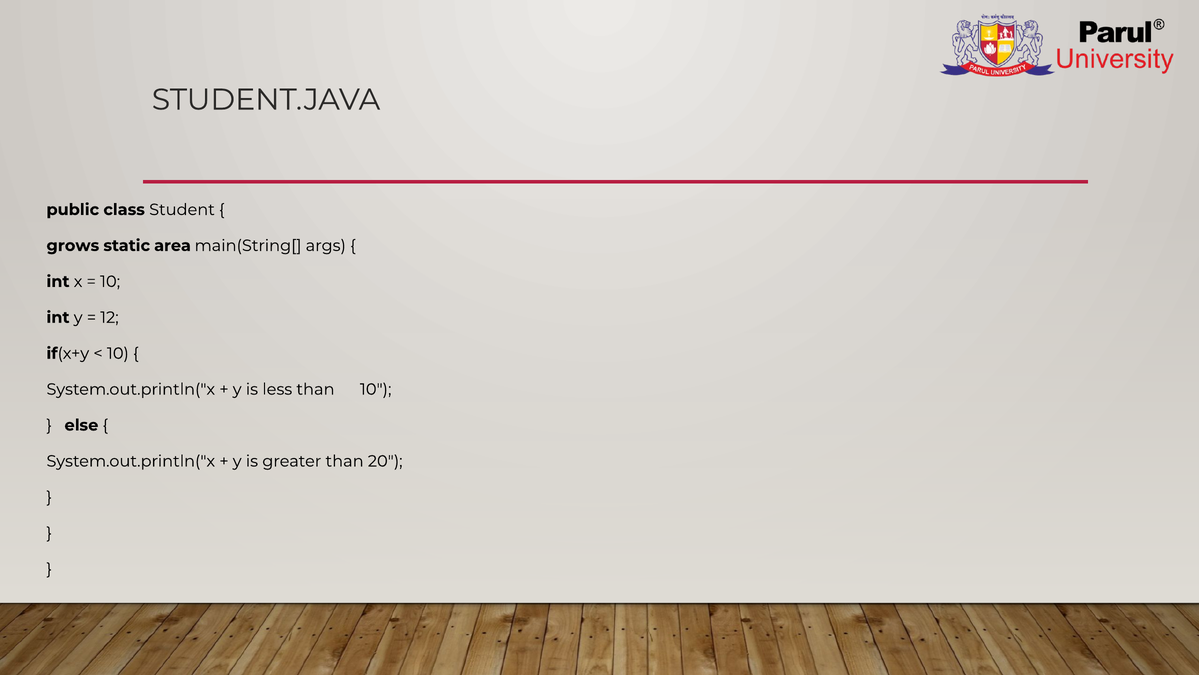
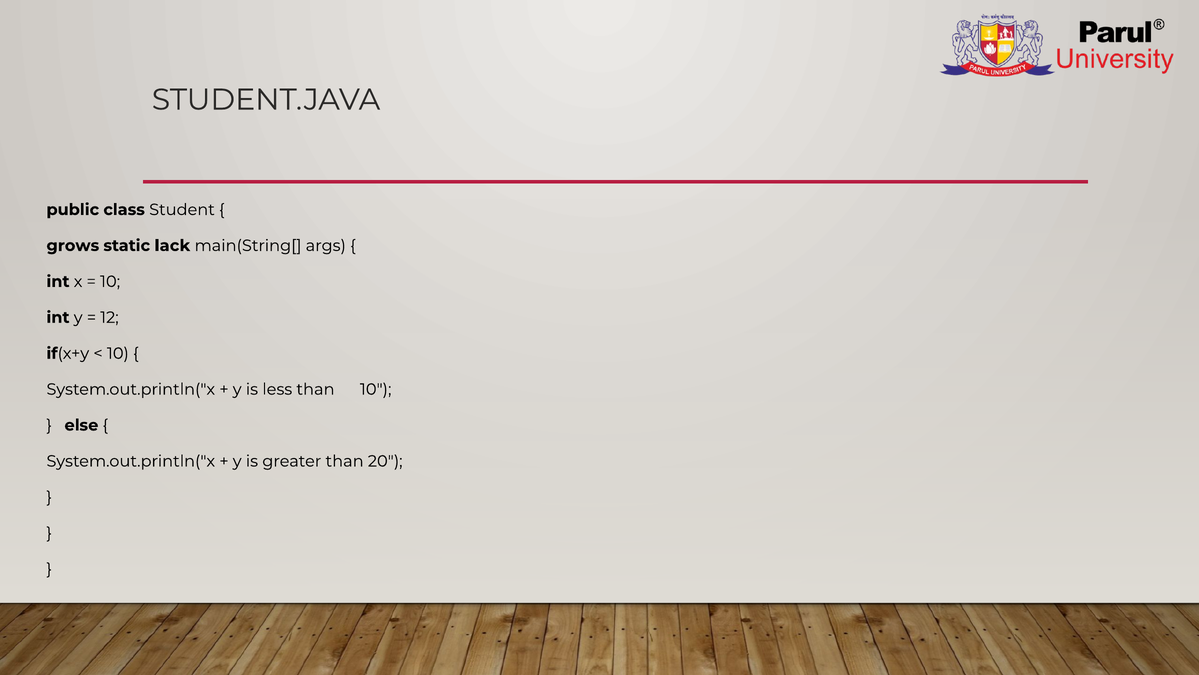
area: area -> lack
